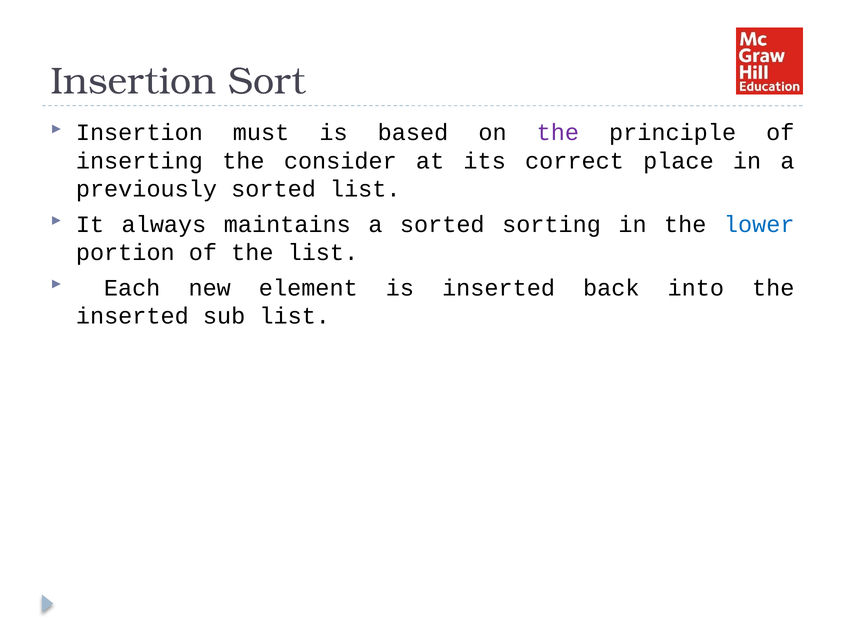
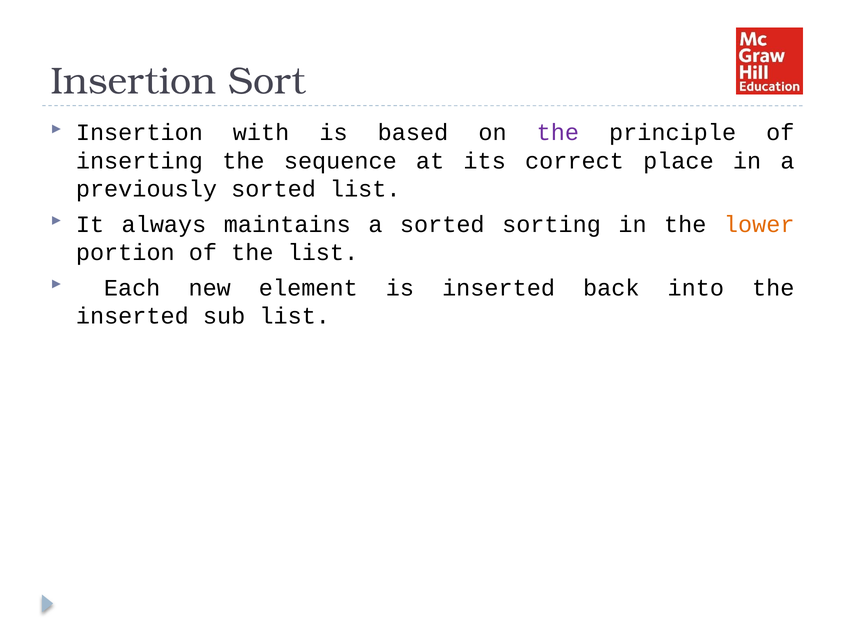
must: must -> with
consider: consider -> sequence
lower colour: blue -> orange
